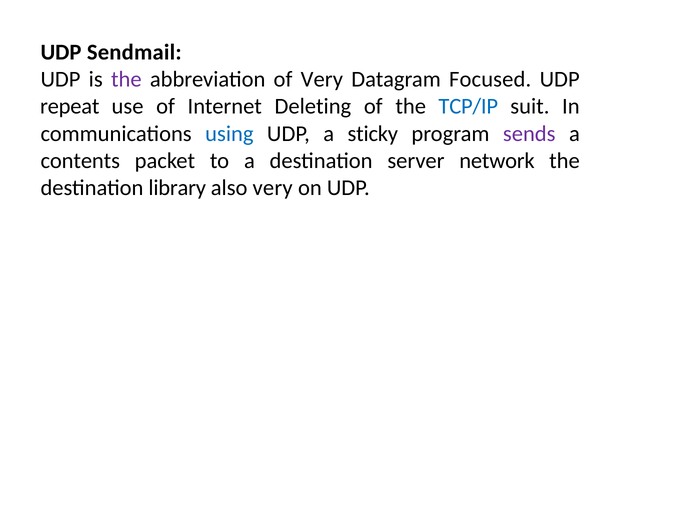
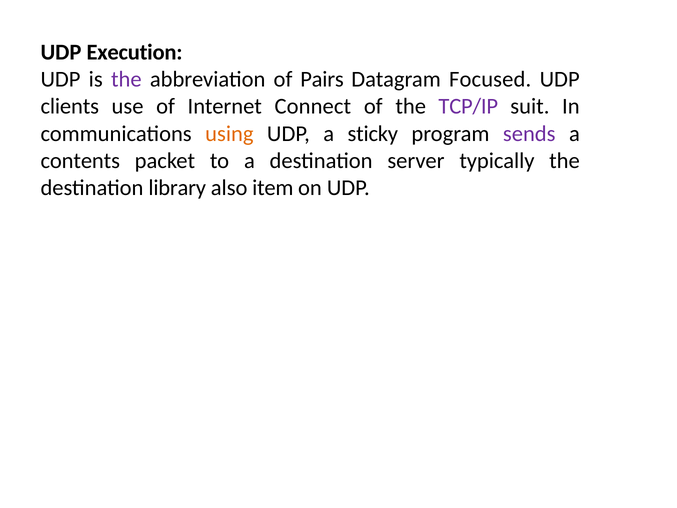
Sendmail: Sendmail -> Execution
of Very: Very -> Pairs
repeat: repeat -> clients
Deleting: Deleting -> Connect
TCP/IP colour: blue -> purple
using colour: blue -> orange
network: network -> typically
also very: very -> item
